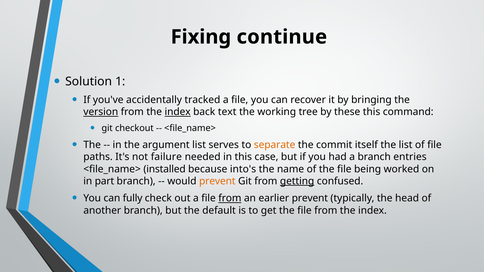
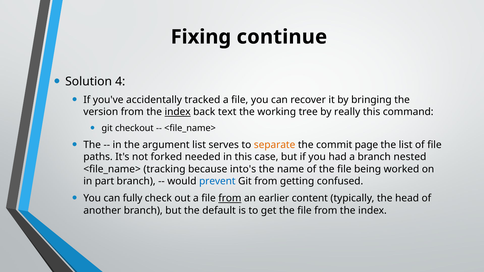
1: 1 -> 4
version underline: present -> none
these: these -> really
itself: itself -> page
failure: failure -> forked
entries: entries -> nested
installed: installed -> tracking
prevent at (217, 181) colour: orange -> blue
getting underline: present -> none
earlier prevent: prevent -> content
